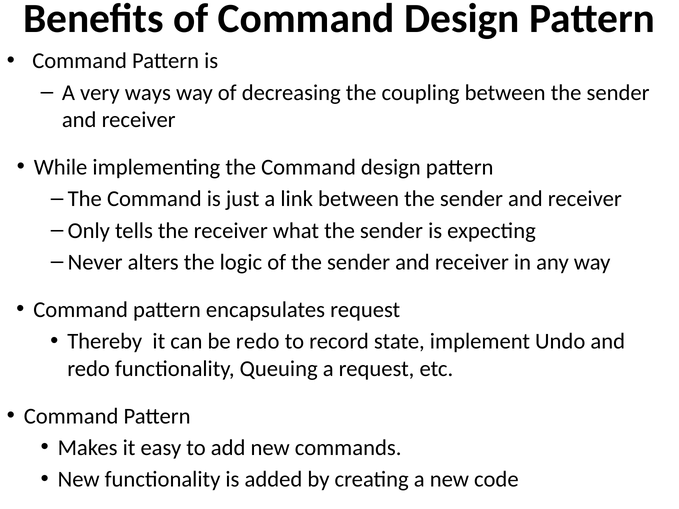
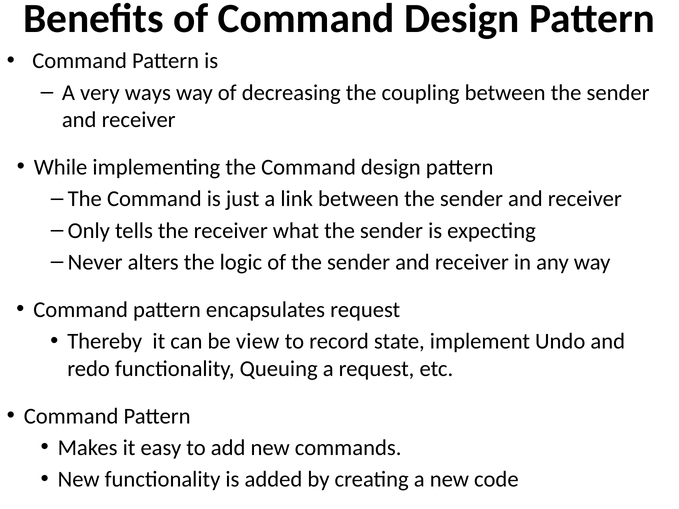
be redo: redo -> view
